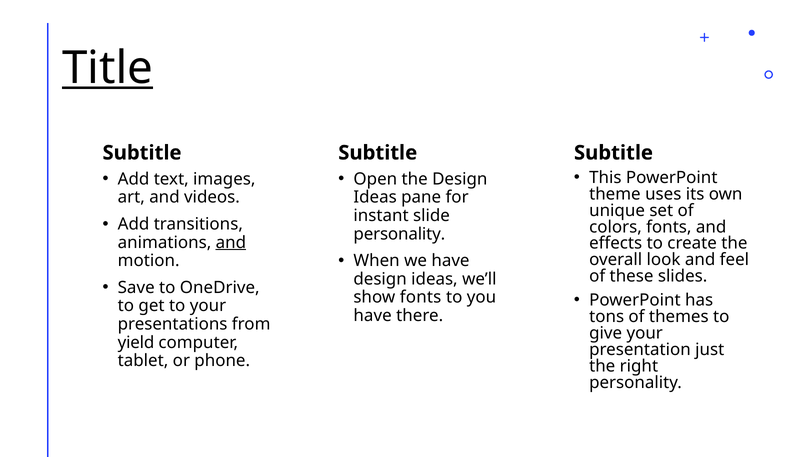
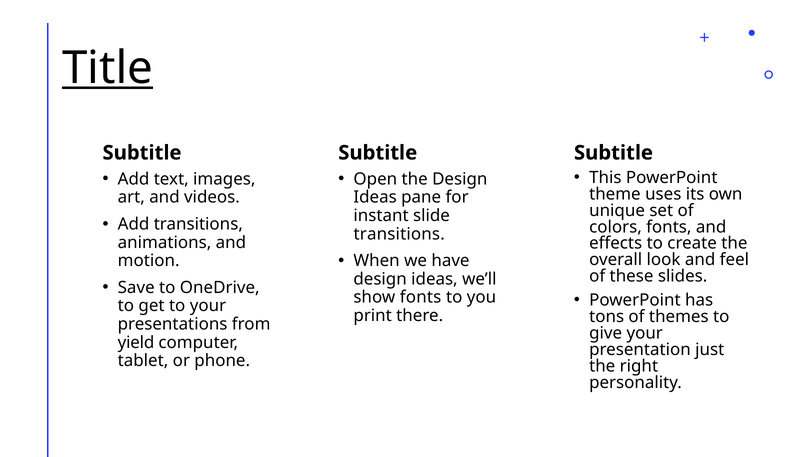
personality at (399, 234): personality -> transitions
and at (231, 242) underline: present -> none
have at (373, 315): have -> print
